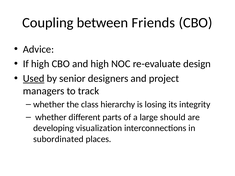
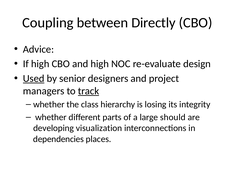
Friends: Friends -> Directly
track underline: none -> present
subordinated: subordinated -> dependencies
